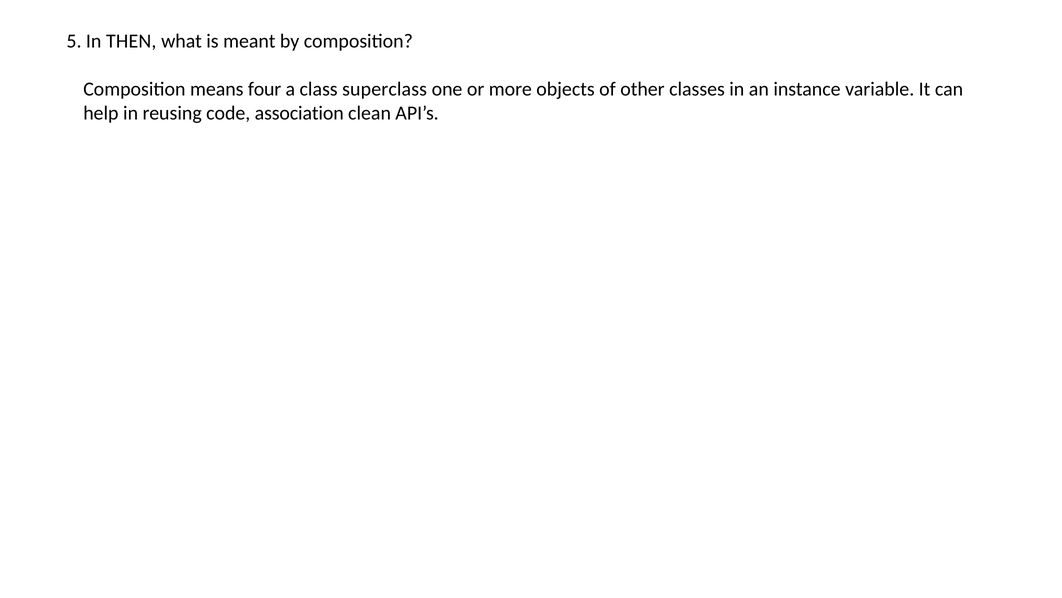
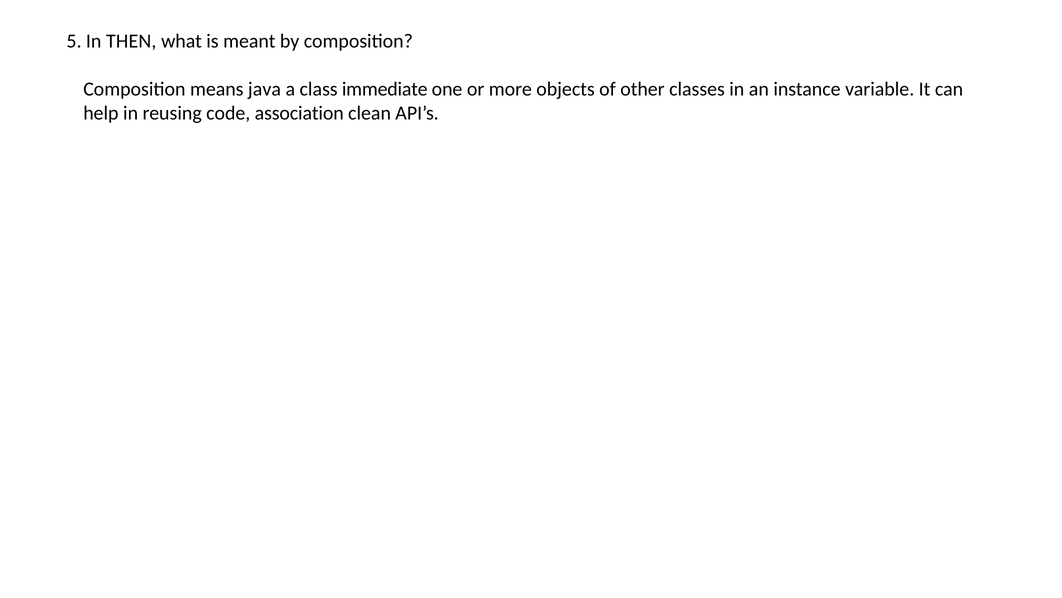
four: four -> java
superclass: superclass -> immediate
